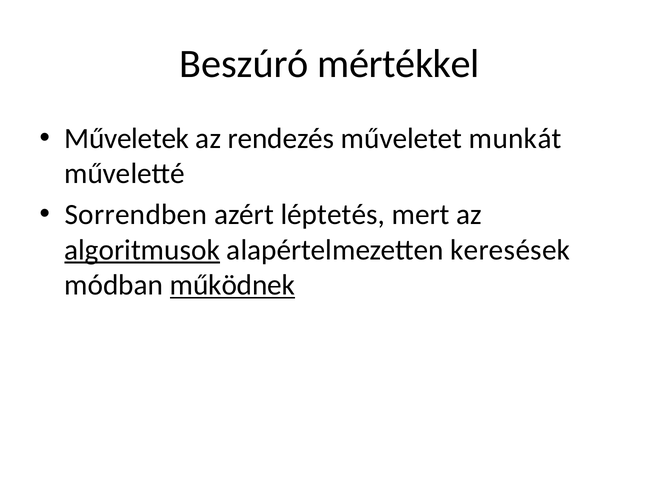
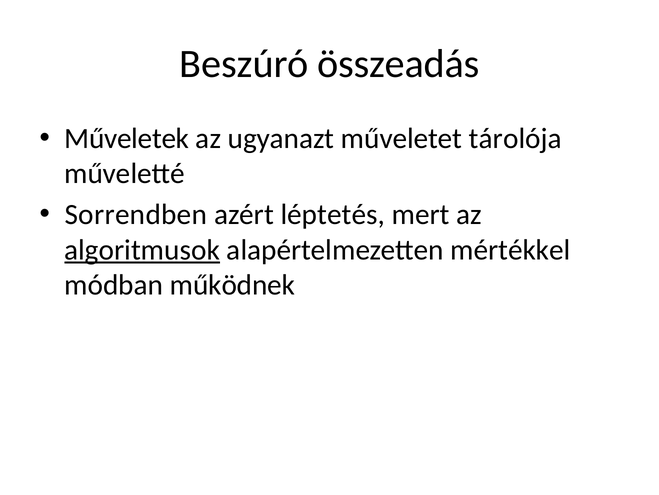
mértékkel: mértékkel -> összeadás
rendezés: rendezés -> ugyanazt
munkát: munkát -> tárolója
keresések: keresések -> mértékkel
működnek underline: present -> none
